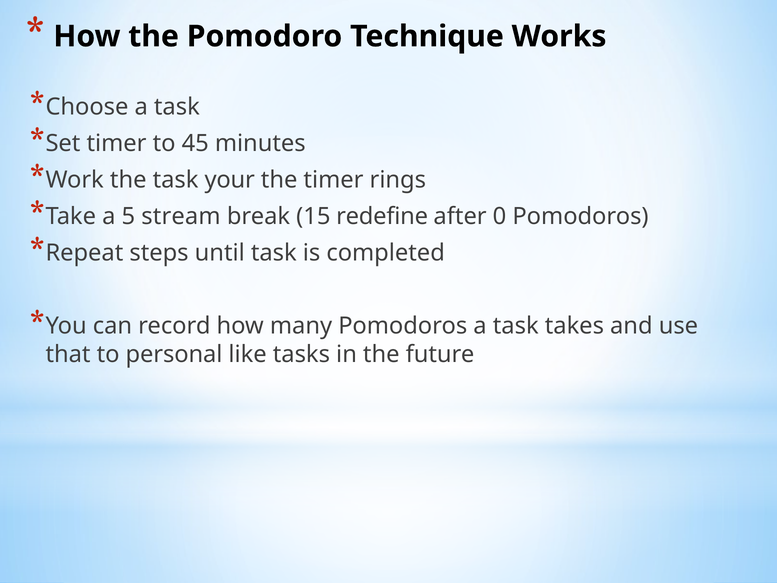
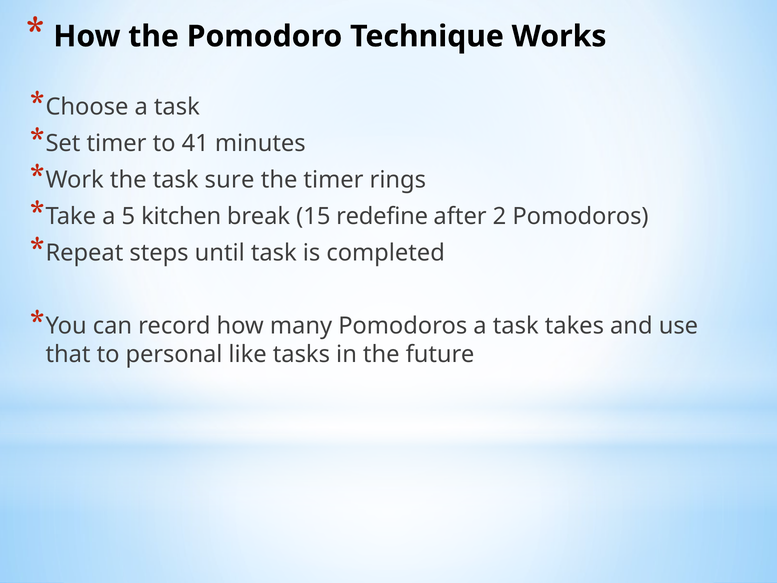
45: 45 -> 41
your: your -> sure
stream: stream -> kitchen
0: 0 -> 2
